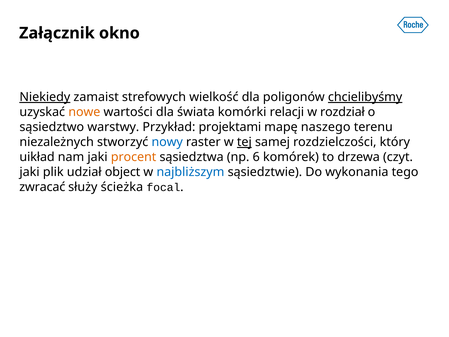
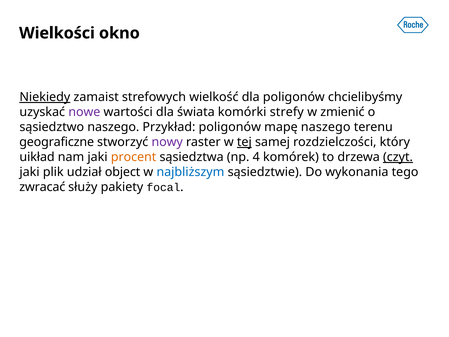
Załącznik: Załącznik -> Wielkości
chcielibyśmy underline: present -> none
nowe colour: orange -> purple
relacji: relacji -> strefy
rozdział: rozdział -> zmienić
sąsiedztwo warstwy: warstwy -> naszego
Przykład projektami: projektami -> poligonów
niezależnych: niezależnych -> geograficzne
nowy colour: blue -> purple
6: 6 -> 4
czyt underline: none -> present
ścieżka: ścieżka -> pakiety
